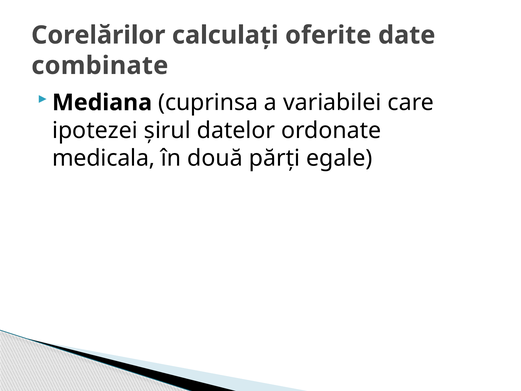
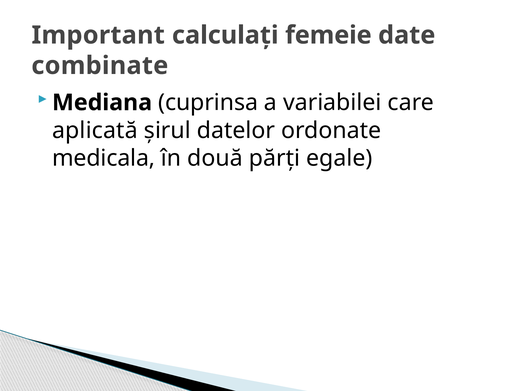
Corelărilor: Corelărilor -> Important
oferite: oferite -> femeie
ipotezei: ipotezei -> aplicată
